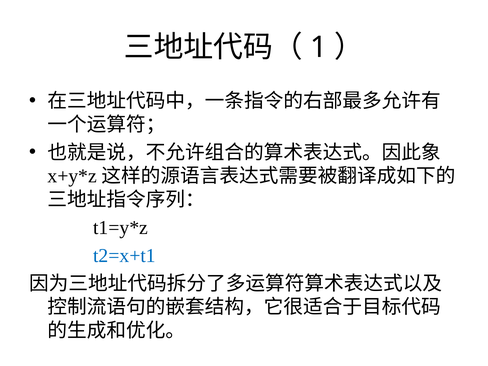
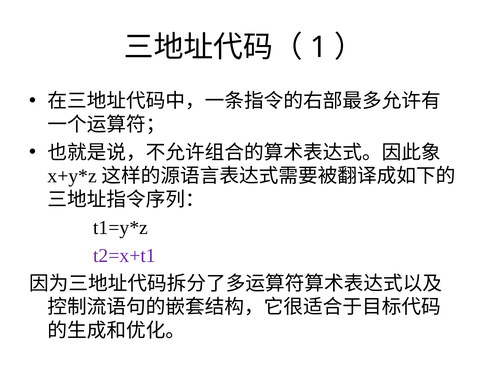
t2=x+t1 colour: blue -> purple
